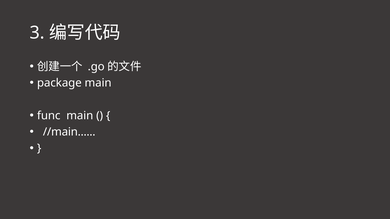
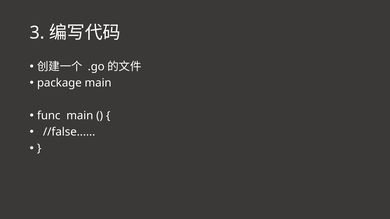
//main: //main -> //false
